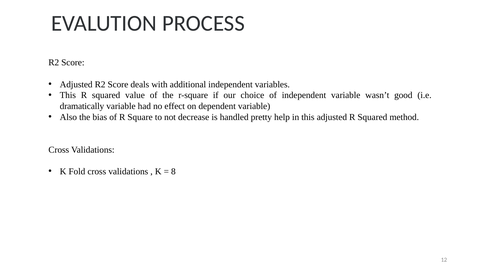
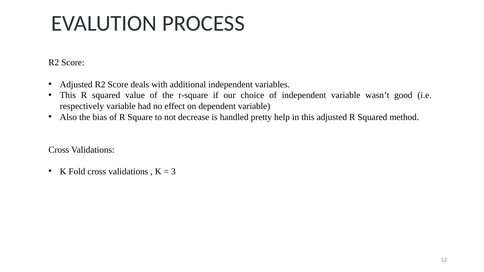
dramatically: dramatically -> respectively
8: 8 -> 3
